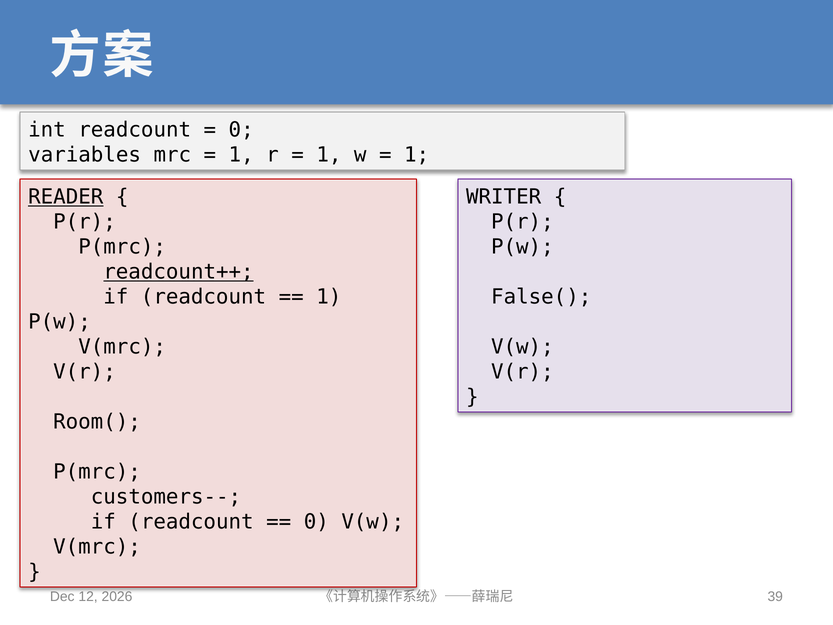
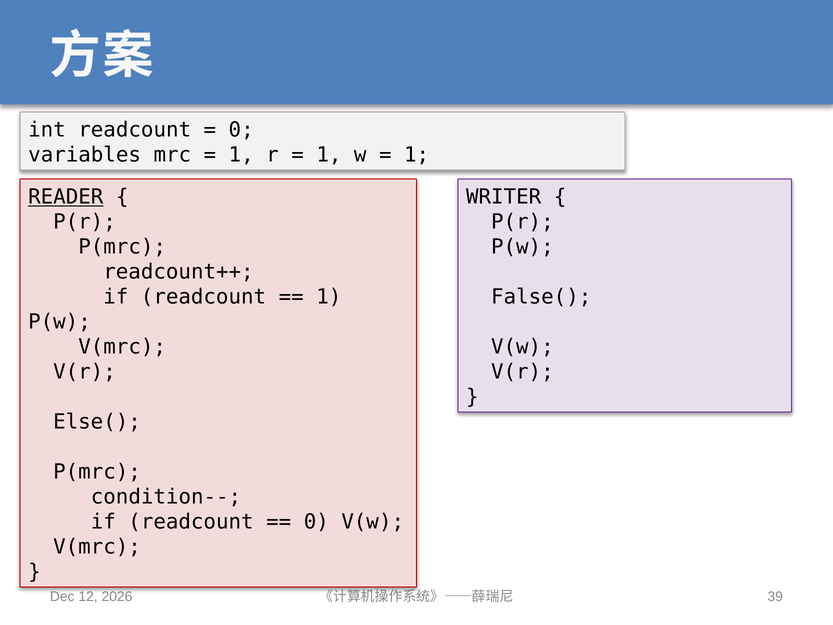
readcount++ underline: present -> none
Room(: Room( -> Else(
customers--: customers-- -> condition--
